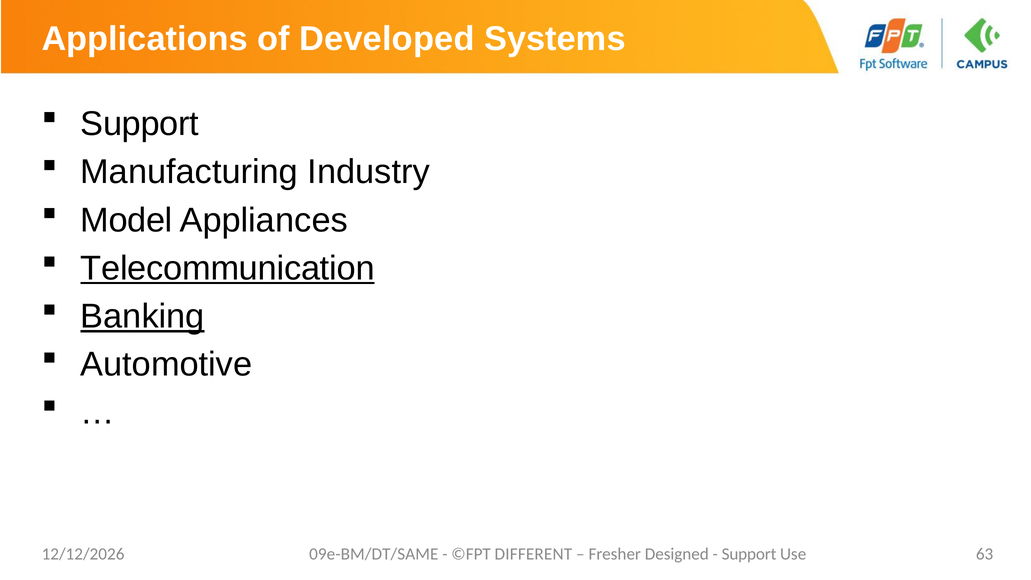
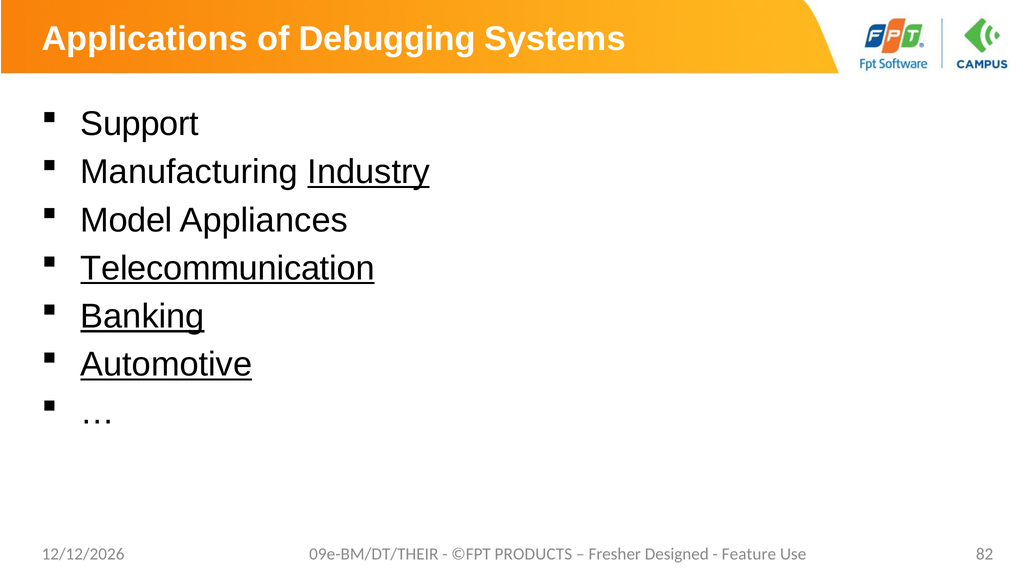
Developed: Developed -> Debugging
Industry underline: none -> present
Automotive underline: none -> present
09e-BM/DT/SAME: 09e-BM/DT/SAME -> 09e-BM/DT/THEIR
DIFFERENT: DIFFERENT -> PRODUCTS
Support at (749, 554): Support -> Feature
63: 63 -> 82
